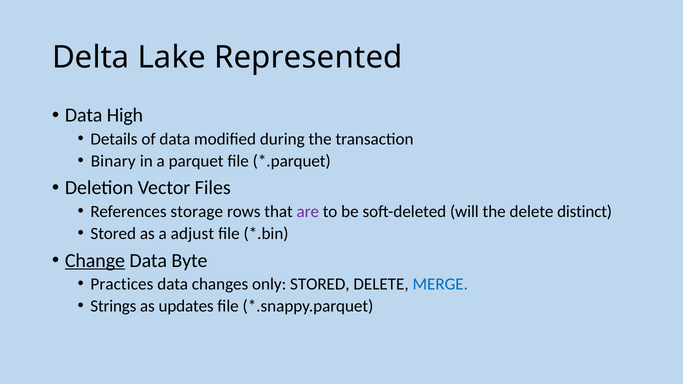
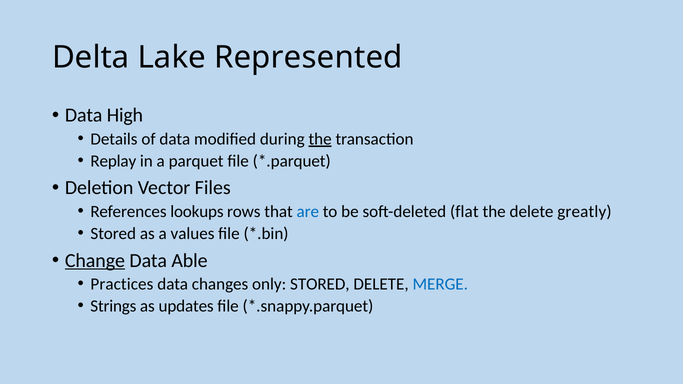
the at (320, 139) underline: none -> present
Binary: Binary -> Replay
storage: storage -> lookups
are colour: purple -> blue
will: will -> flat
distinct: distinct -> greatly
adjust: adjust -> values
Byte: Byte -> Able
